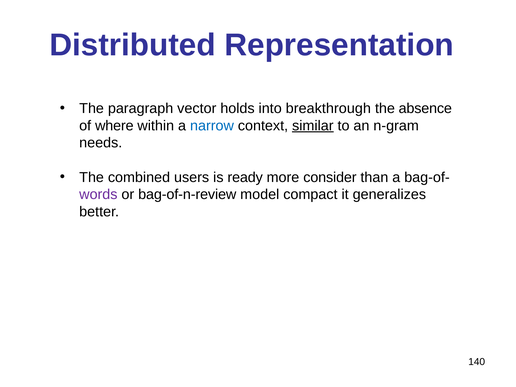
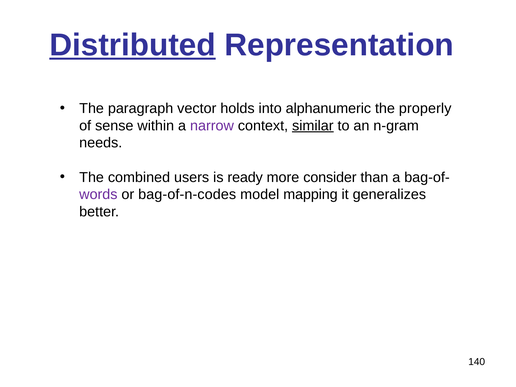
Distributed underline: none -> present
breakthrough: breakthrough -> alphanumeric
absence: absence -> properly
where: where -> sense
narrow colour: blue -> purple
bag-of-n-review: bag-of-n-review -> bag-of-n-codes
compact: compact -> mapping
